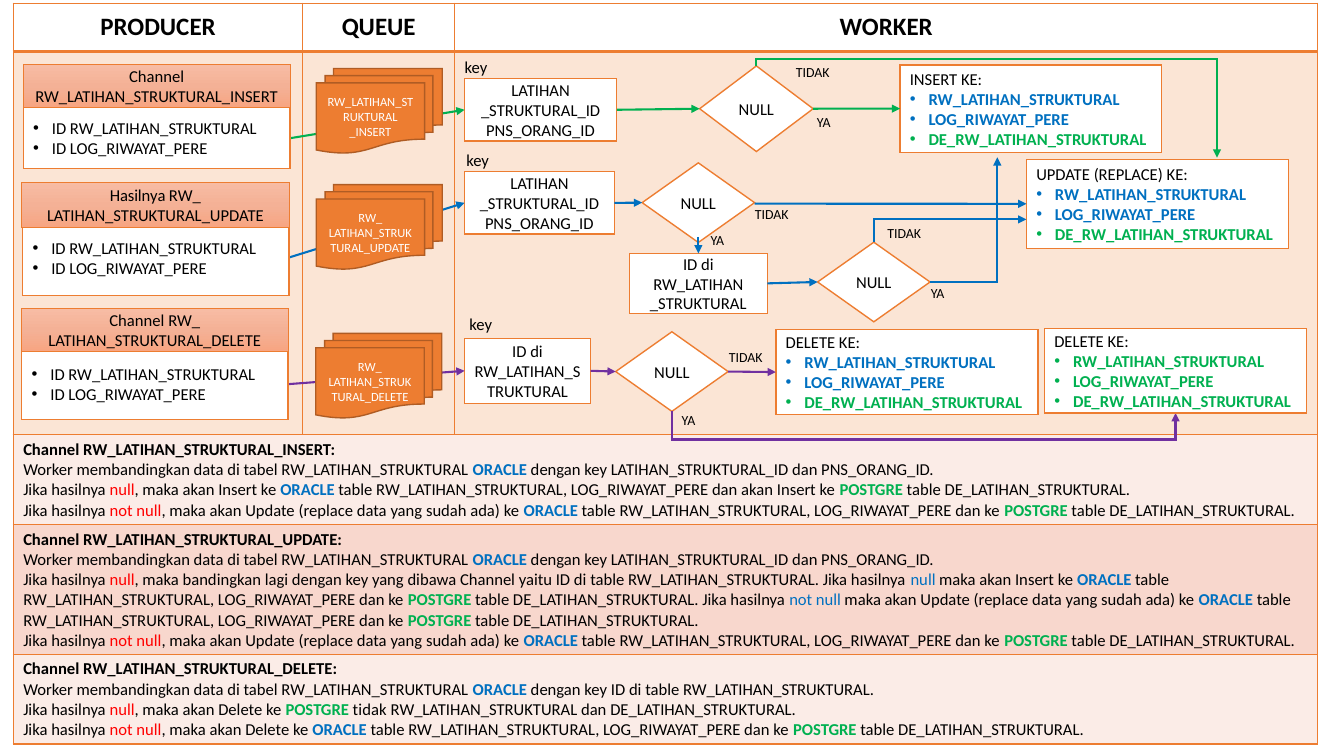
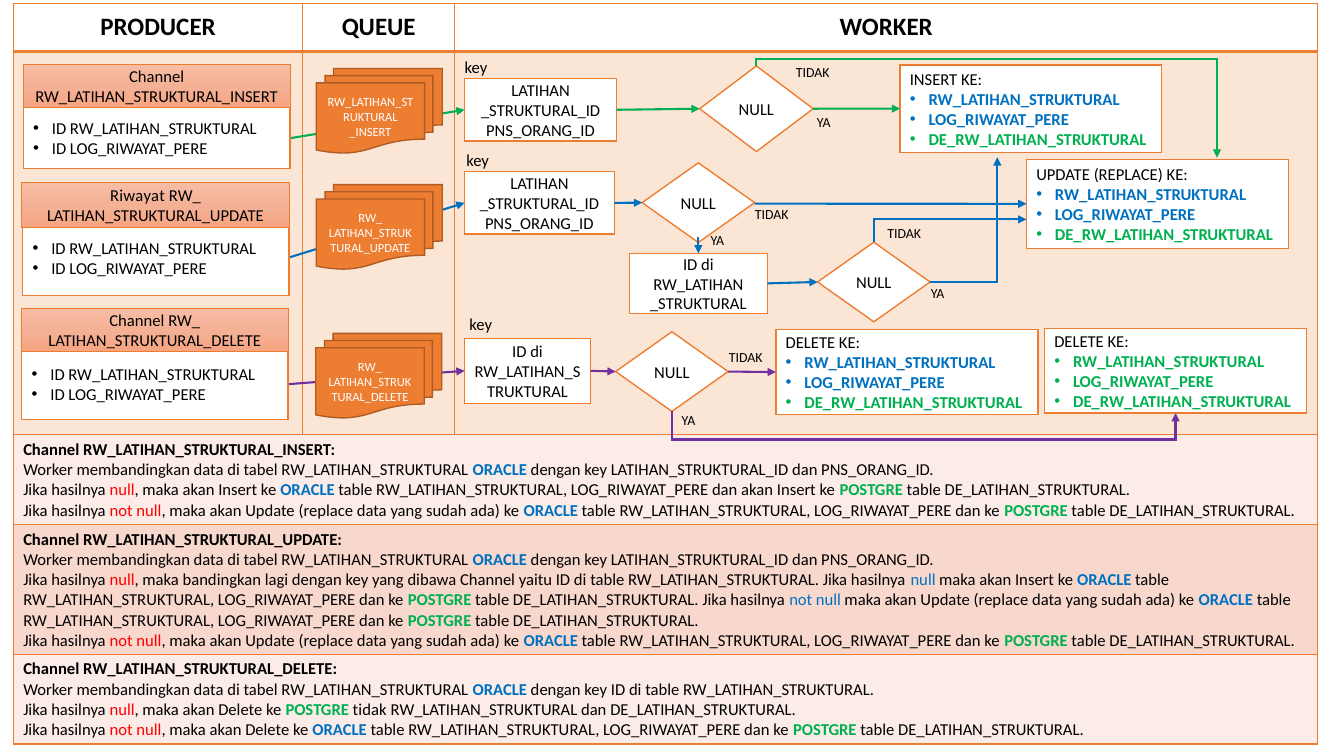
Hasilnya at (138, 196): Hasilnya -> Riwayat
